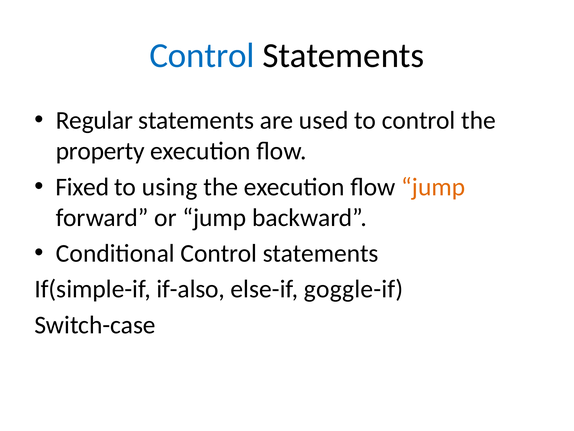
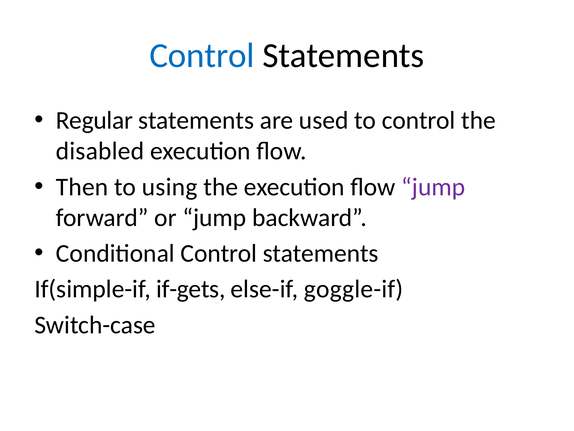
property: property -> disabled
Fixed: Fixed -> Then
jump at (433, 187) colour: orange -> purple
if-also: if-also -> if-gets
